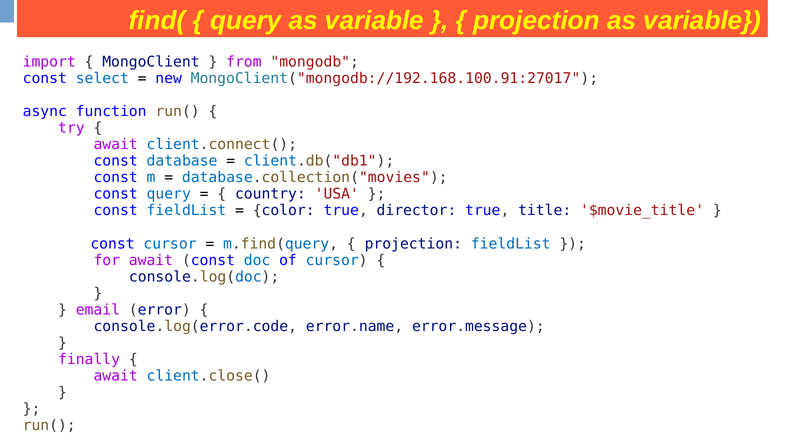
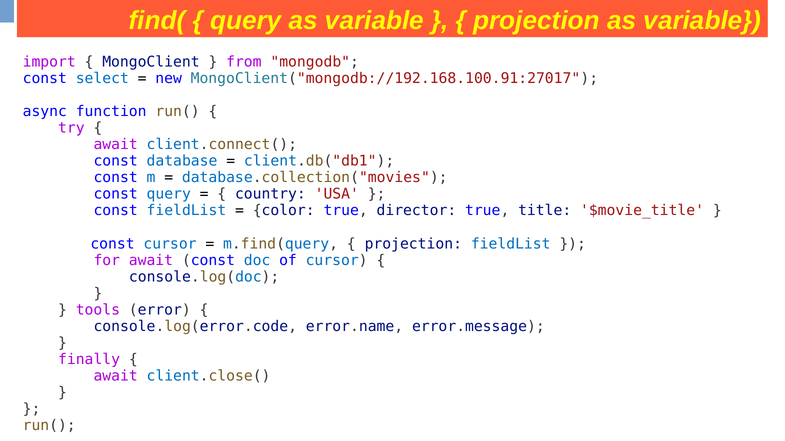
email: email -> tools
